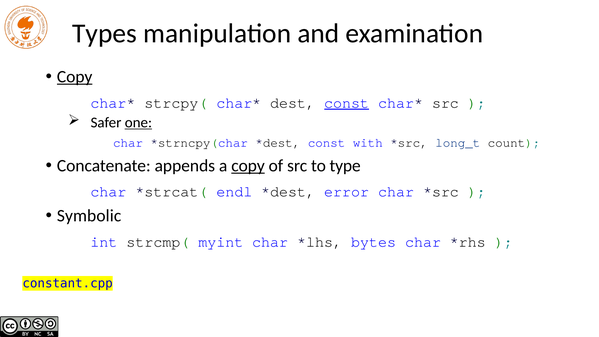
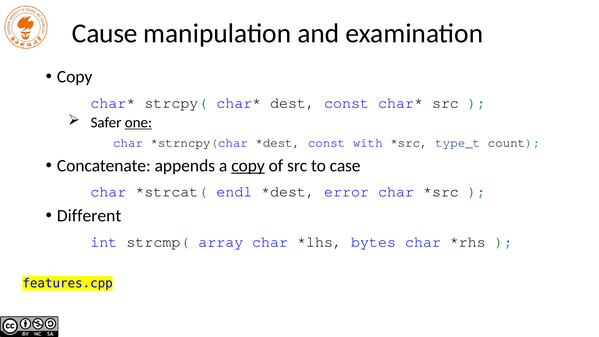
Types: Types -> Cause
Copy at (75, 77) underline: present -> none
const at (347, 103) underline: present -> none
long_t: long_t -> type_t
type: type -> case
Symbolic: Symbolic -> Different
myint: myint -> array
constant.cpp: constant.cpp -> features.cpp
